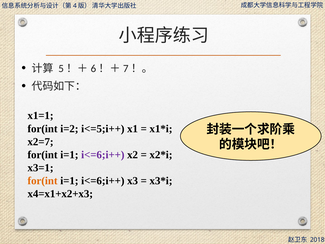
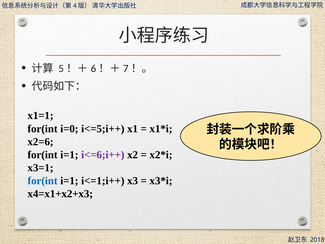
i=2: i=2 -> i=0
x2=7: x2=7 -> x2=6
for(int at (43, 181) colour: orange -> blue
i<=6;i++ at (103, 181): i<=6;i++ -> i<=1;i++
